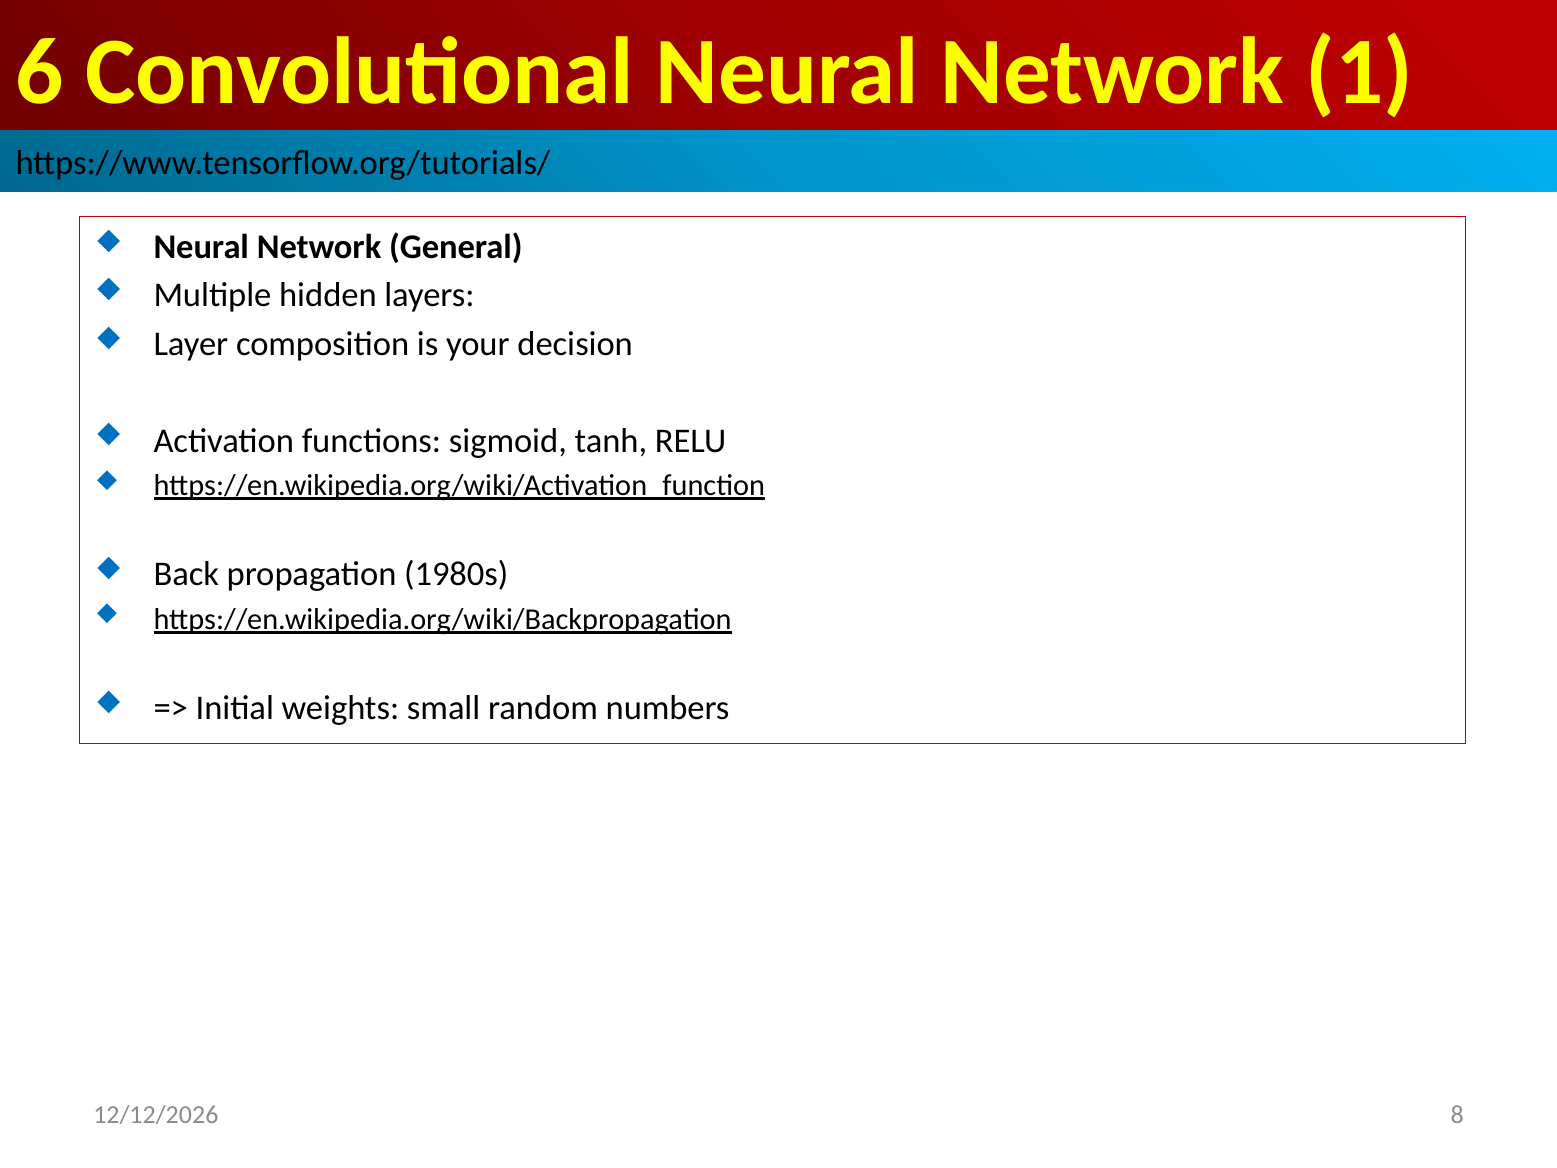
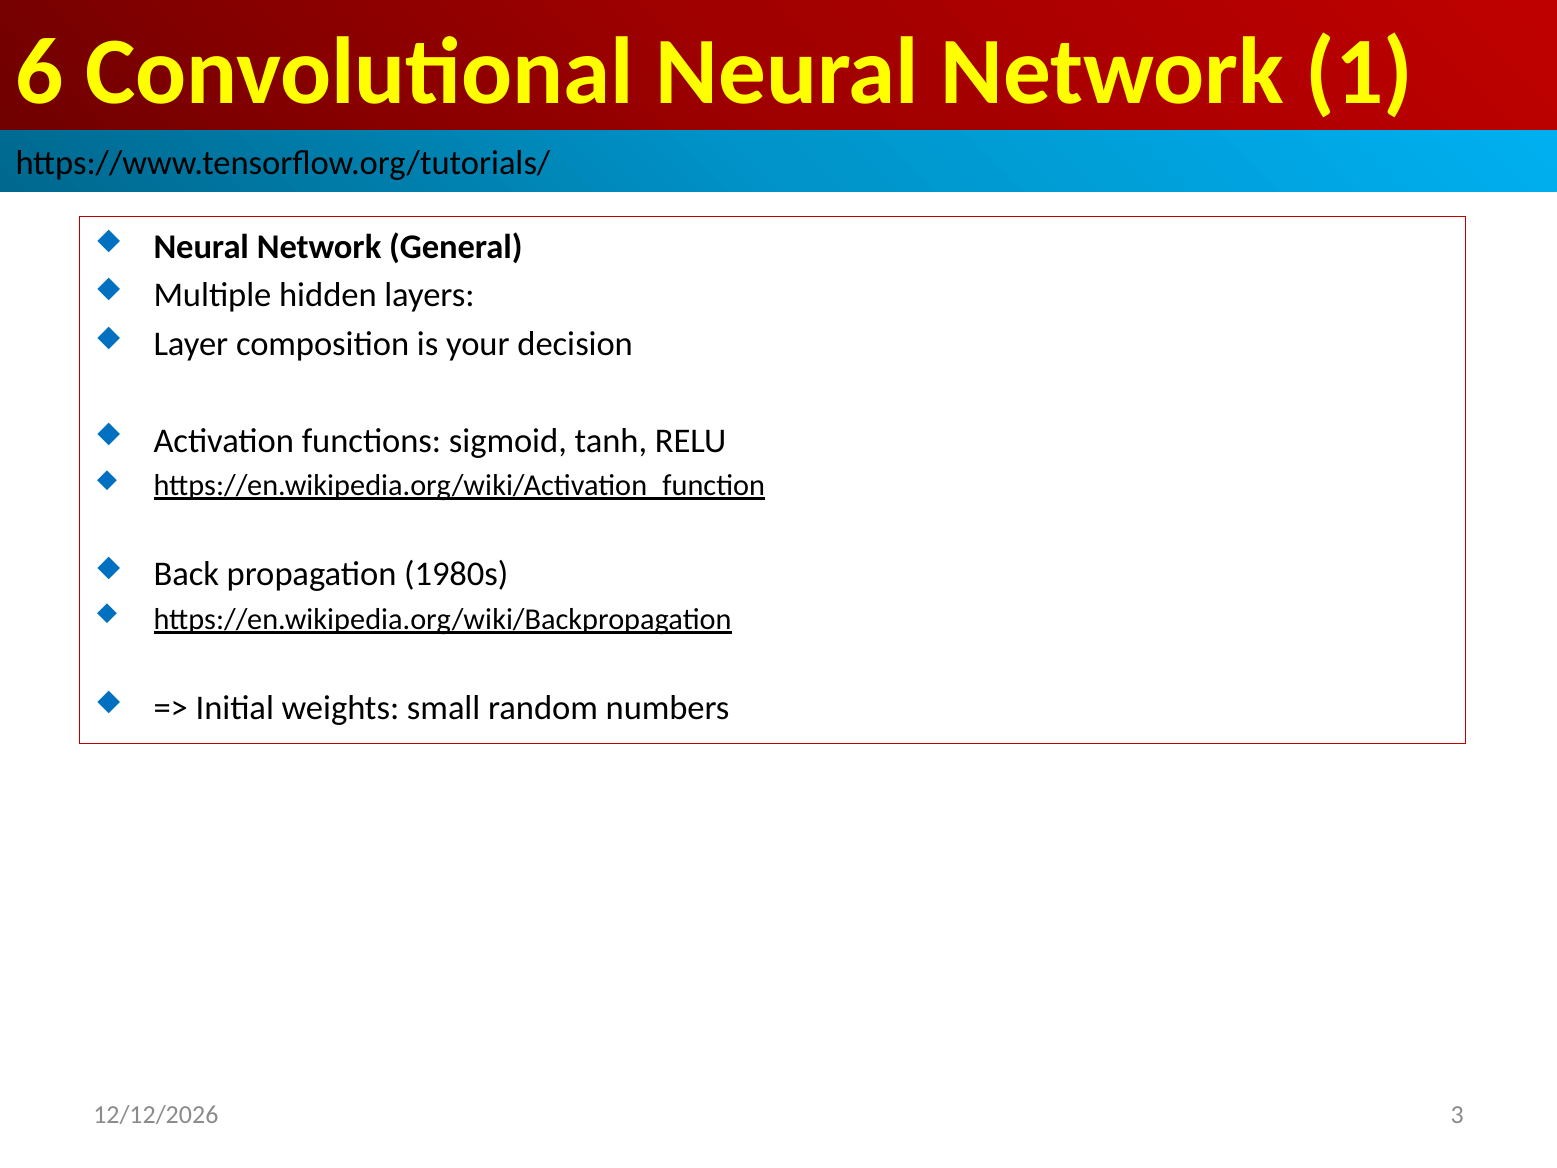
8: 8 -> 3
